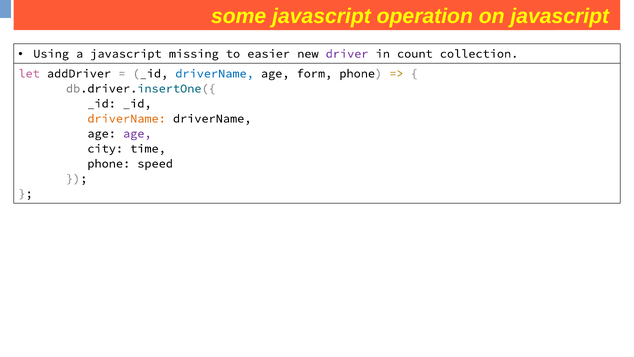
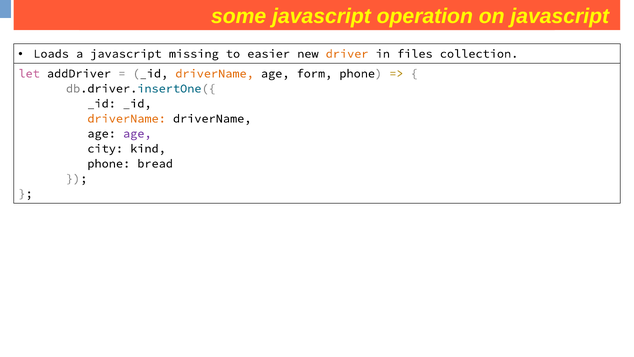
Using: Using -> Loads
driver colour: purple -> orange
count: count -> files
driverName at (215, 73) colour: blue -> orange
time: time -> kind
speed: speed -> bread
